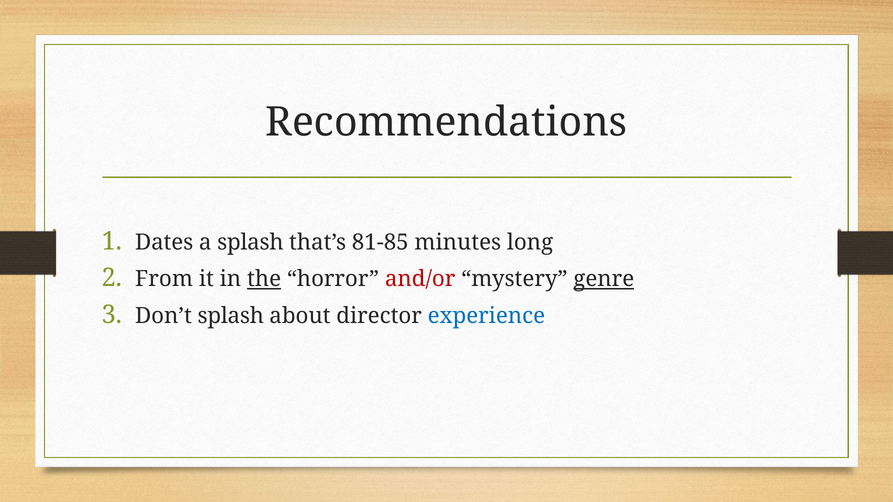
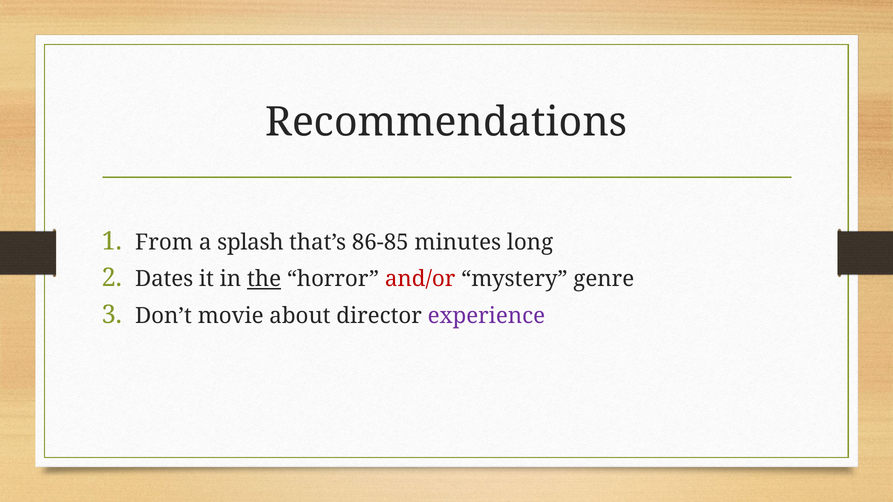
Dates: Dates -> From
81-85: 81-85 -> 86-85
From: From -> Dates
genre underline: present -> none
Don’t splash: splash -> movie
experience colour: blue -> purple
